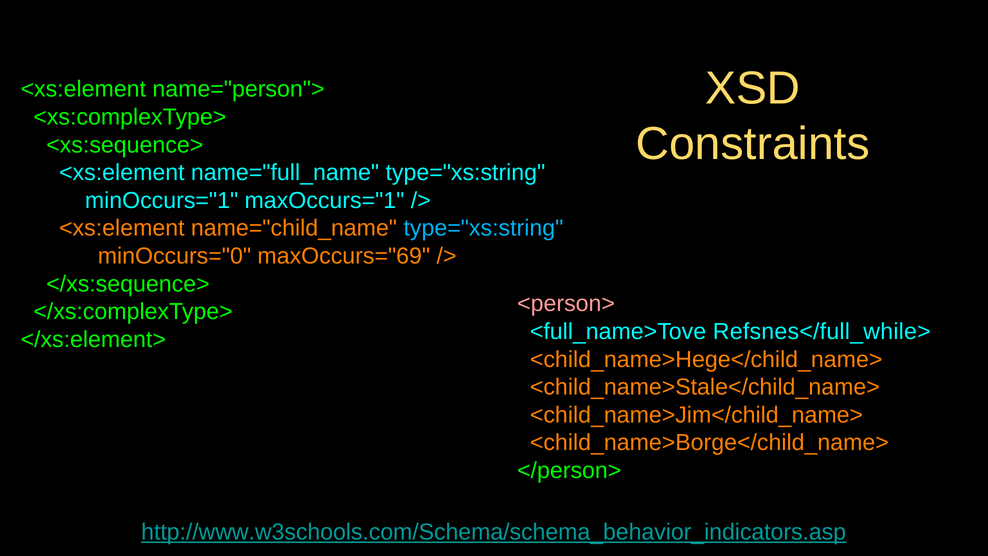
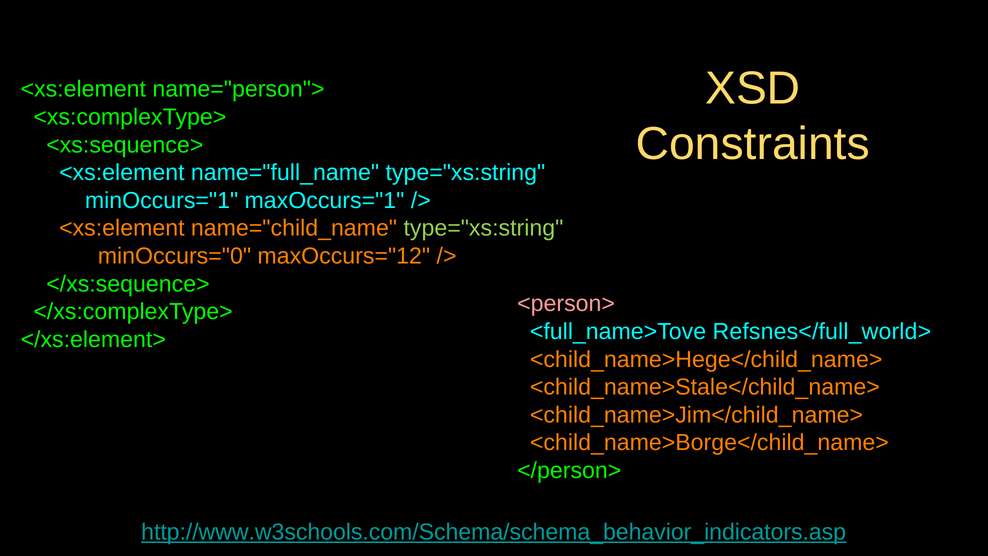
type="xs:string at (483, 228) colour: light blue -> light green
maxOccurs="69: maxOccurs="69 -> maxOccurs="12
Refsnes</full_while>: Refsnes</full_while> -> Refsnes</full_world>
